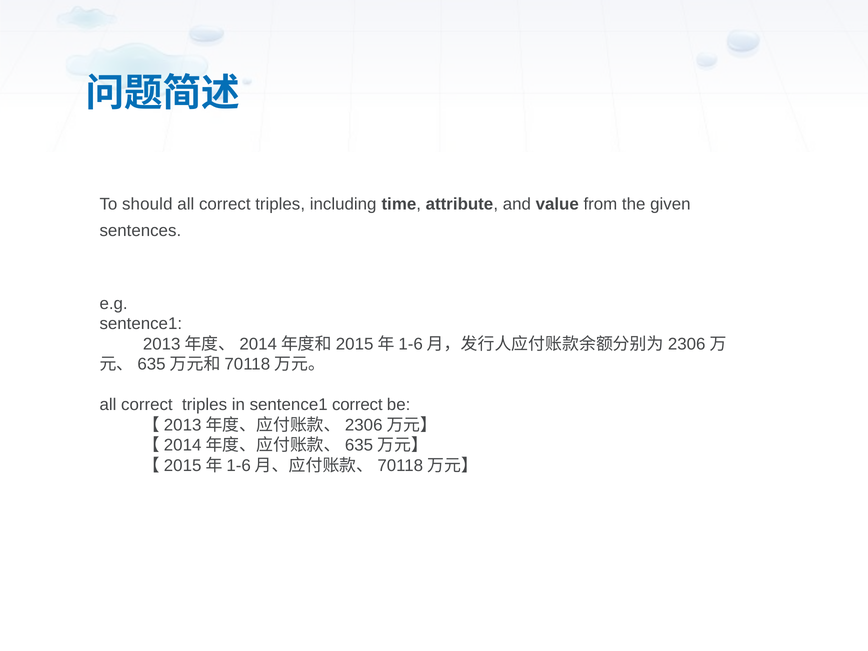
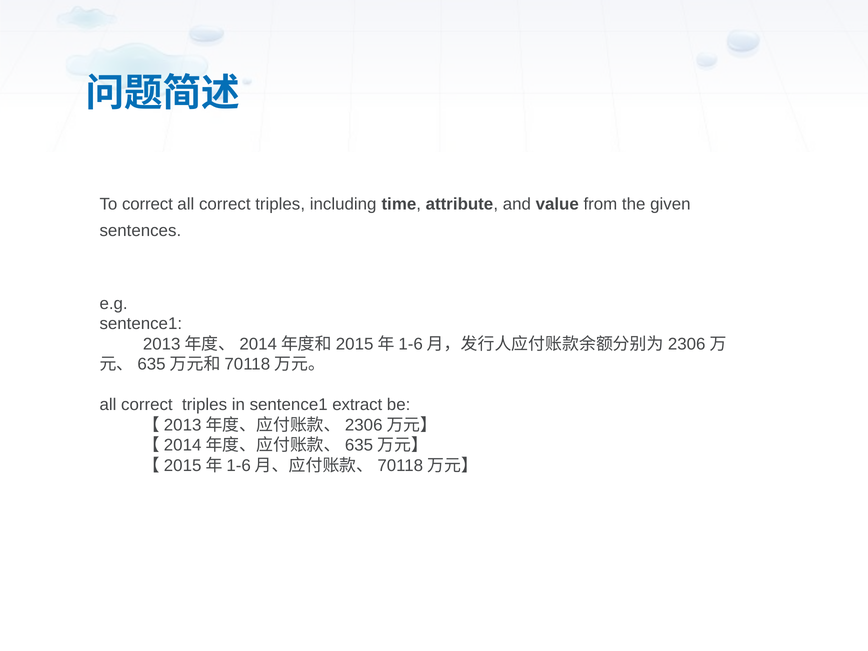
To should: should -> correct
sentence1 correct: correct -> extract
